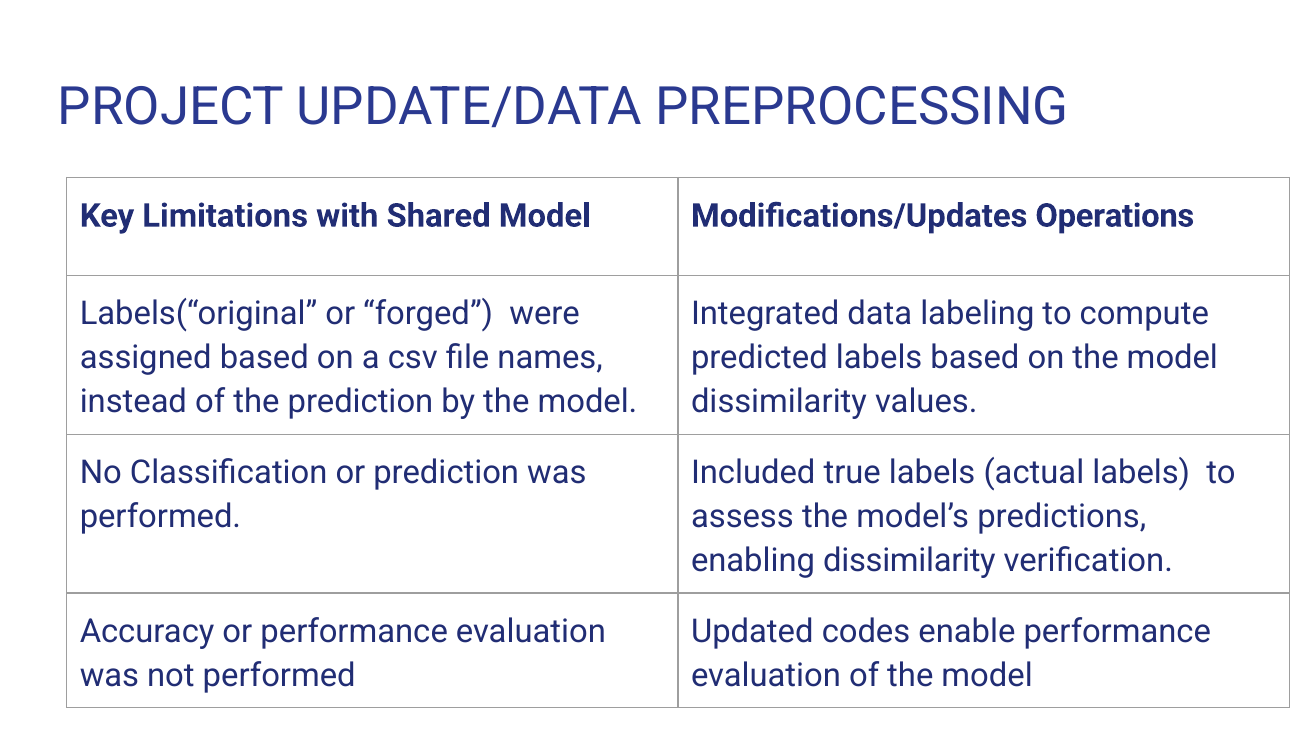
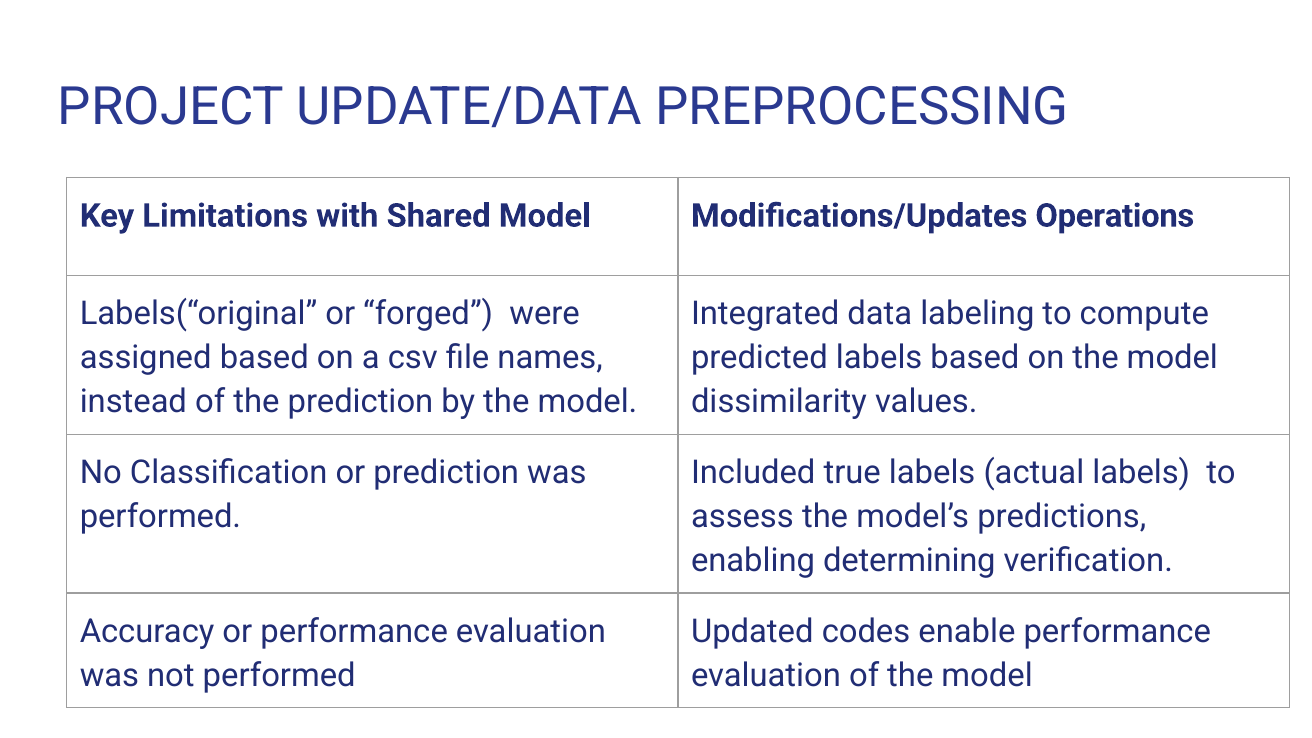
enabling dissimilarity: dissimilarity -> determining
